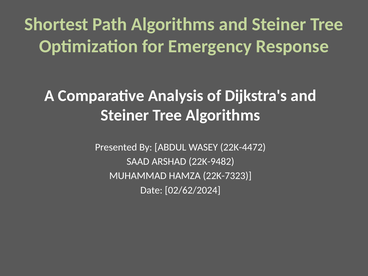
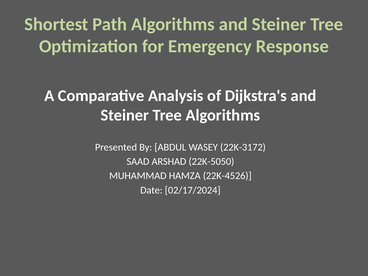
22K-4472: 22K-4472 -> 22K-3172
22K-9482: 22K-9482 -> 22K-5050
22K-7323: 22K-7323 -> 22K-4526
02/62/2024: 02/62/2024 -> 02/17/2024
